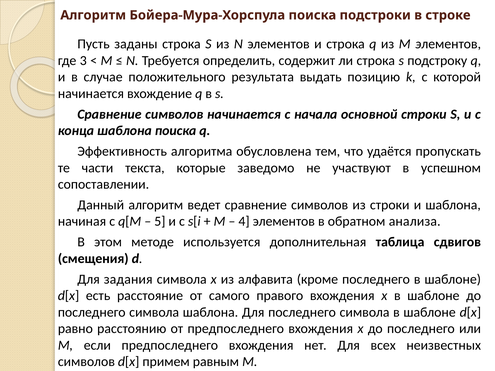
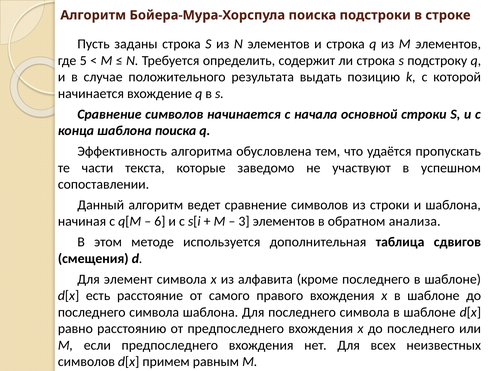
3: 3 -> 5
5: 5 -> 6
4: 4 -> 3
задания: задания -> элемент
